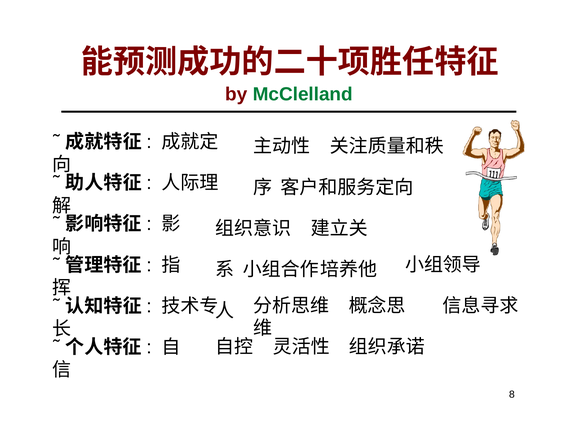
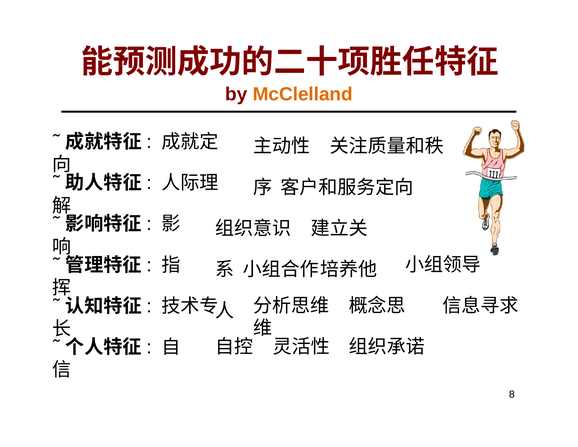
McClelland colour: green -> orange
